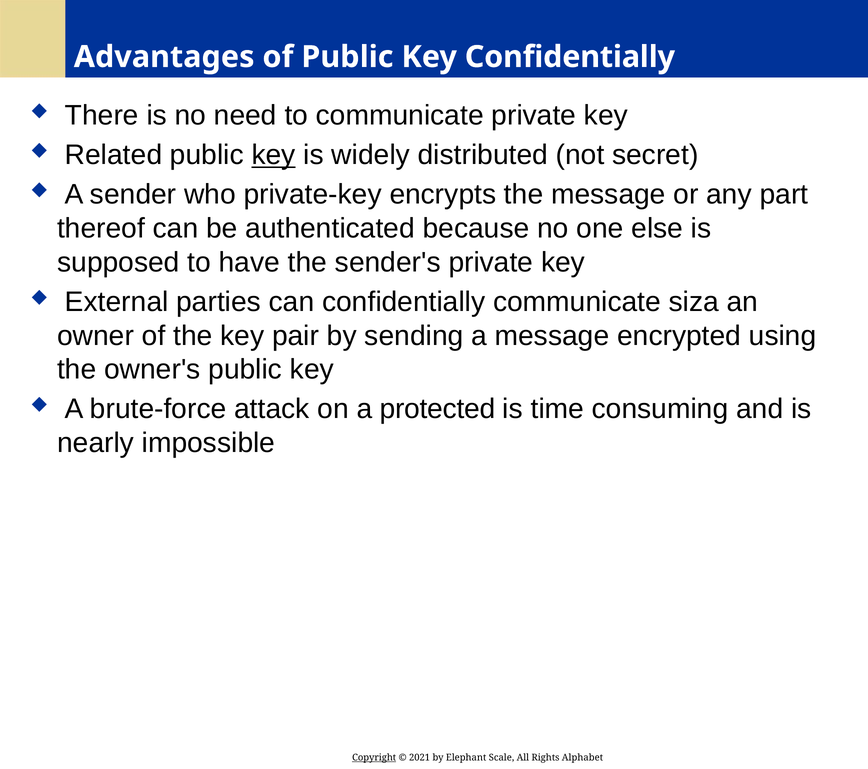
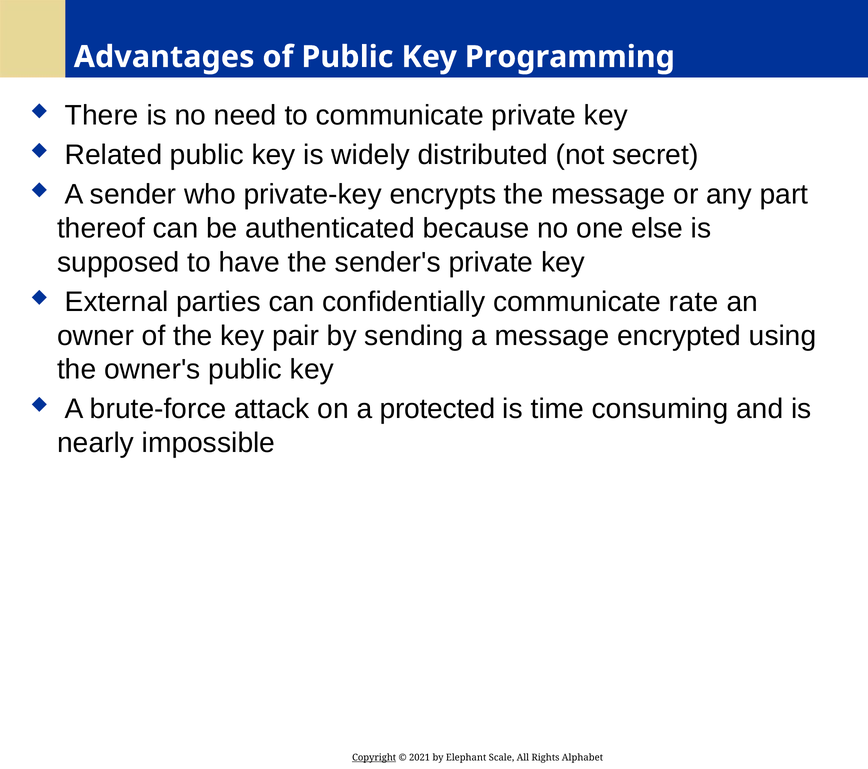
Key Confidentially: Confidentially -> Programming
key at (274, 155) underline: present -> none
siza: siza -> rate
